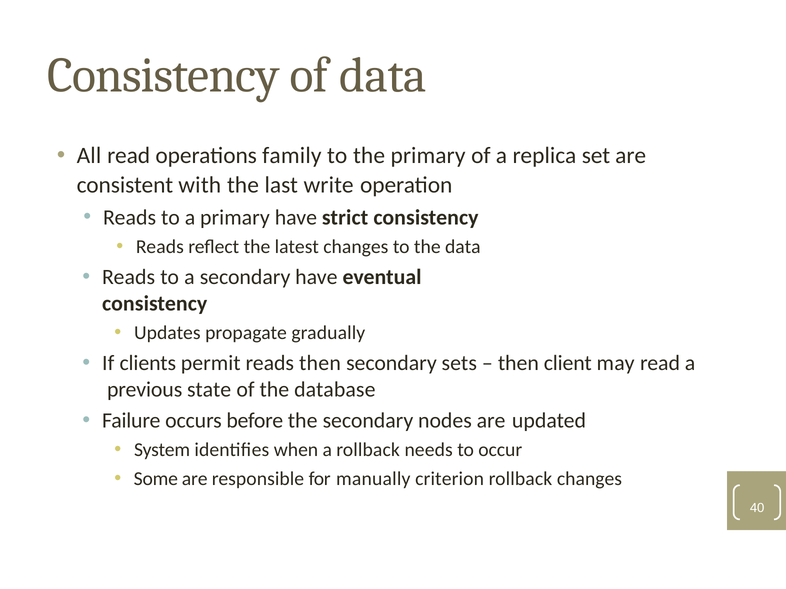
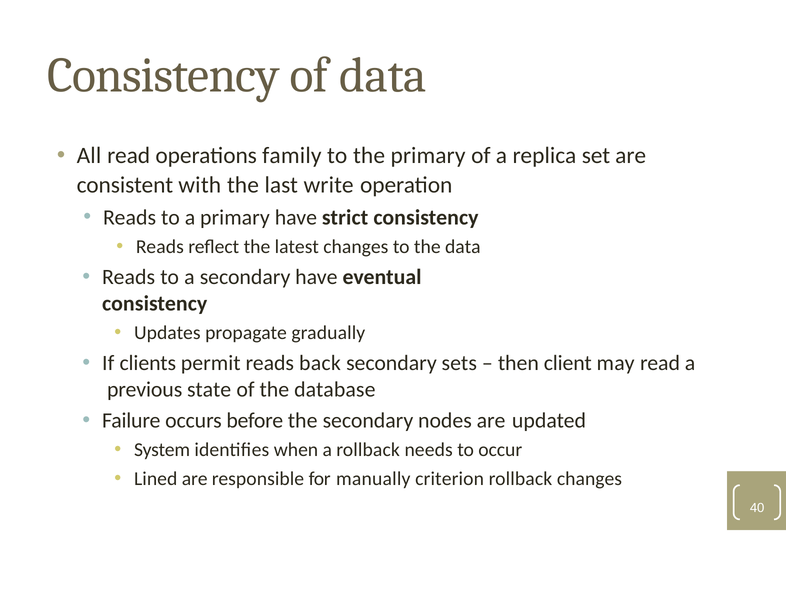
reads then: then -> back
Some: Some -> Lined
